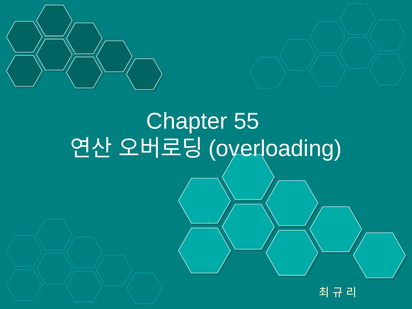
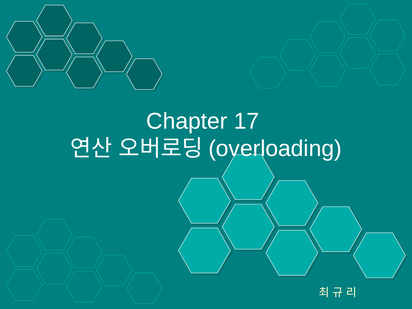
55: 55 -> 17
